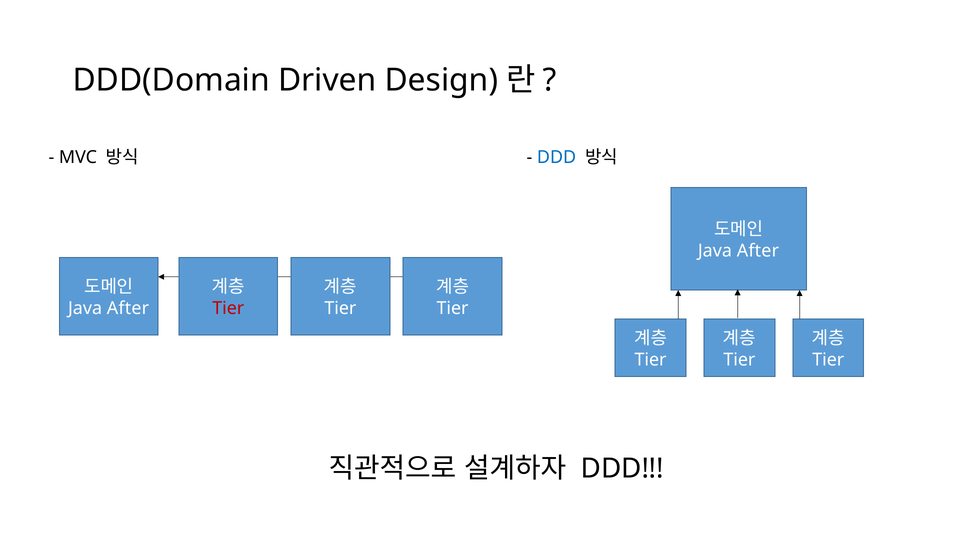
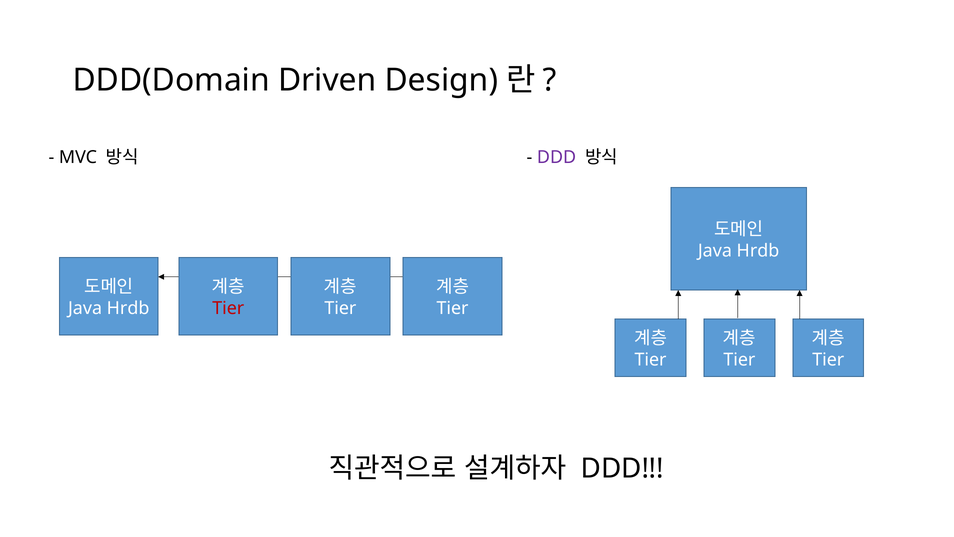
DDD at (557, 157) colour: blue -> purple
After at (758, 251): After -> Hrdb
After at (128, 308): After -> Hrdb
